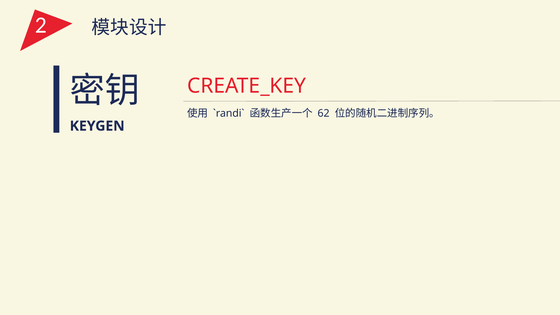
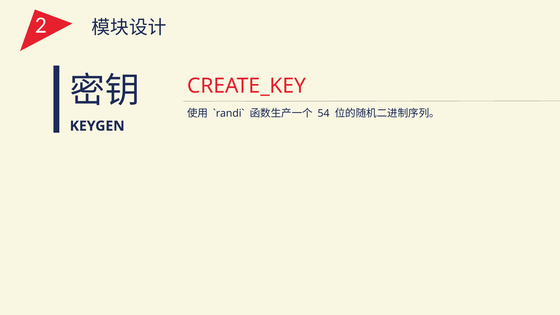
62: 62 -> 54
